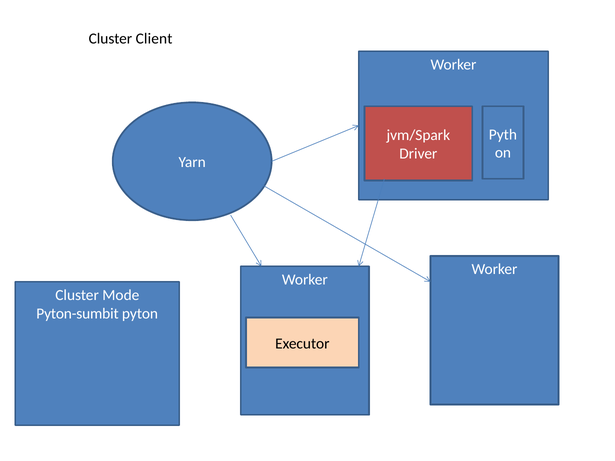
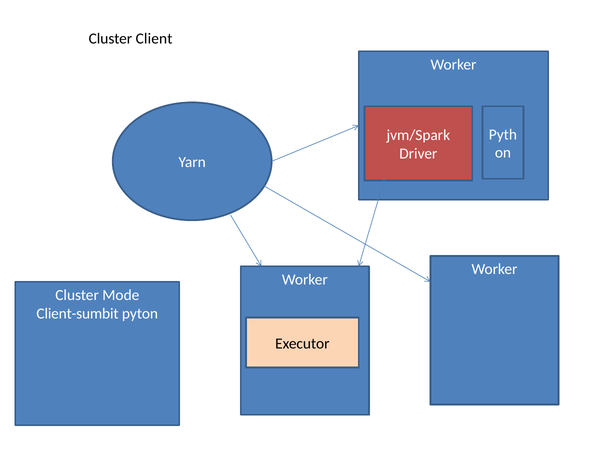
Pyton-sumbit: Pyton-sumbit -> Client-sumbit
